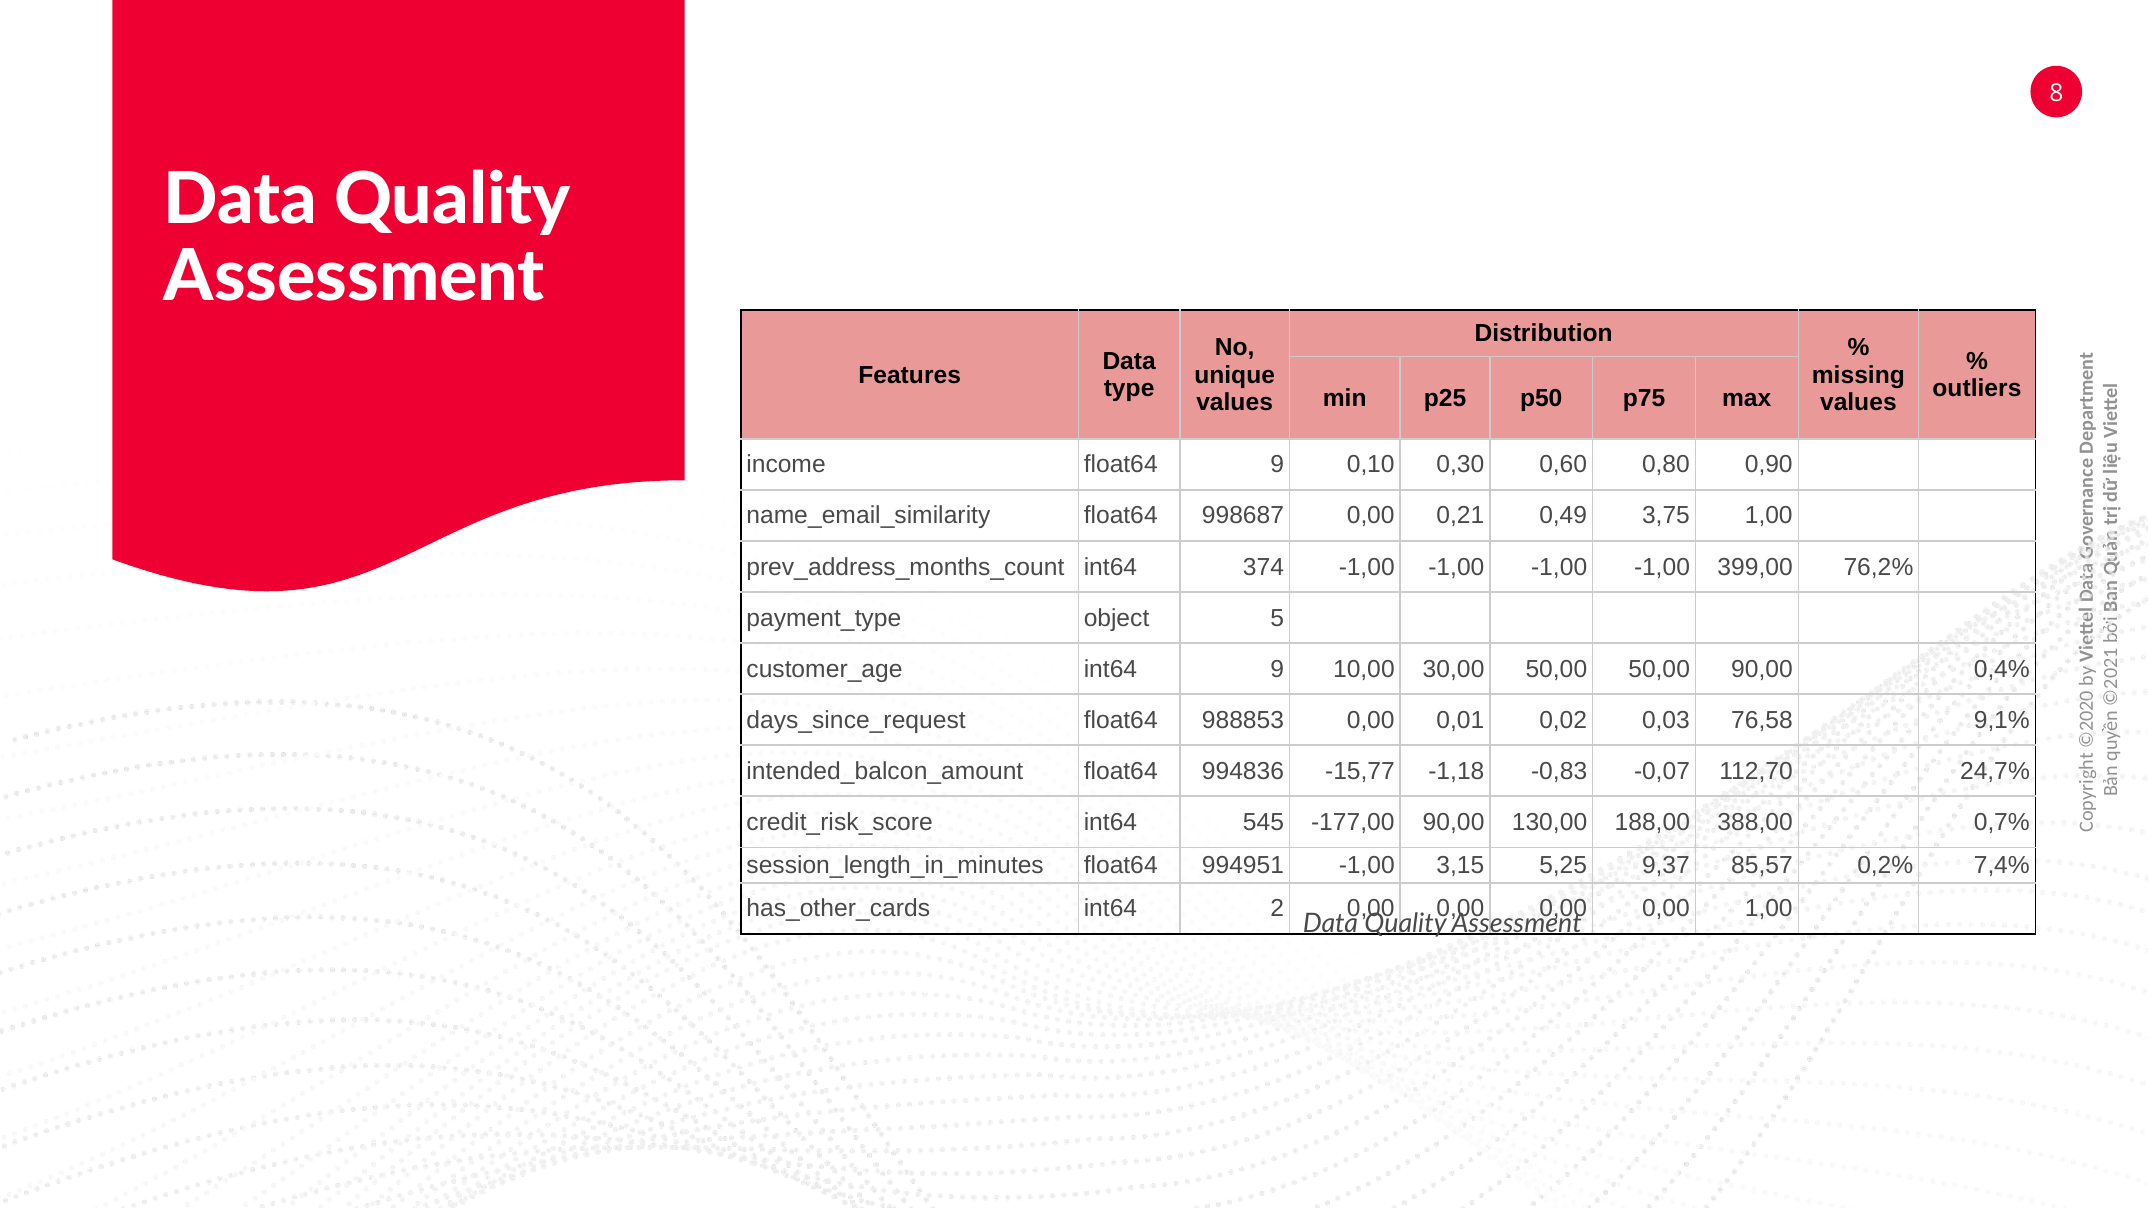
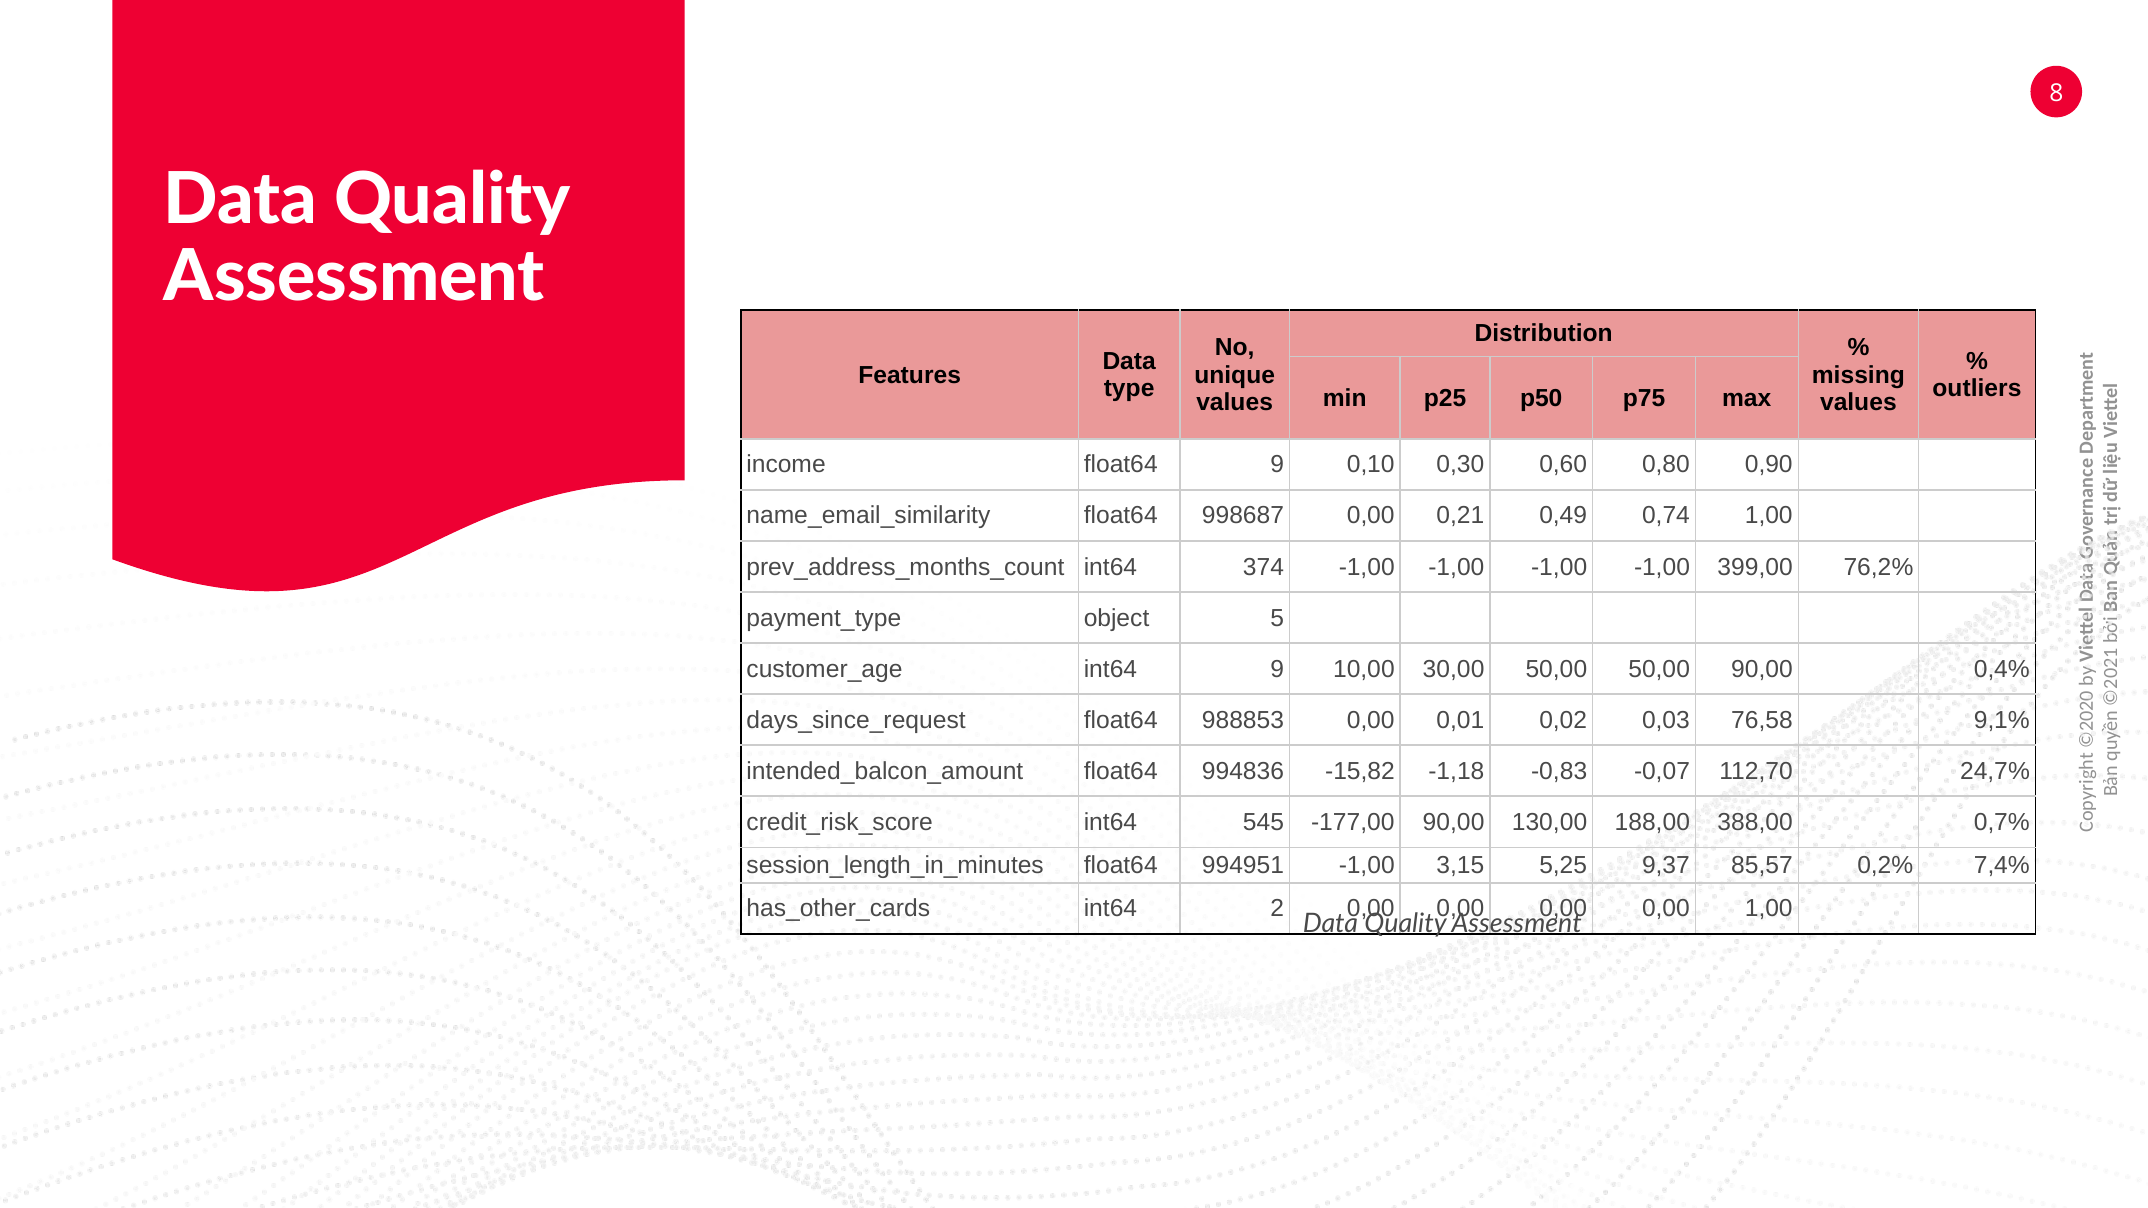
3,75: 3,75 -> 0,74
-15,77: -15,77 -> -15,82
